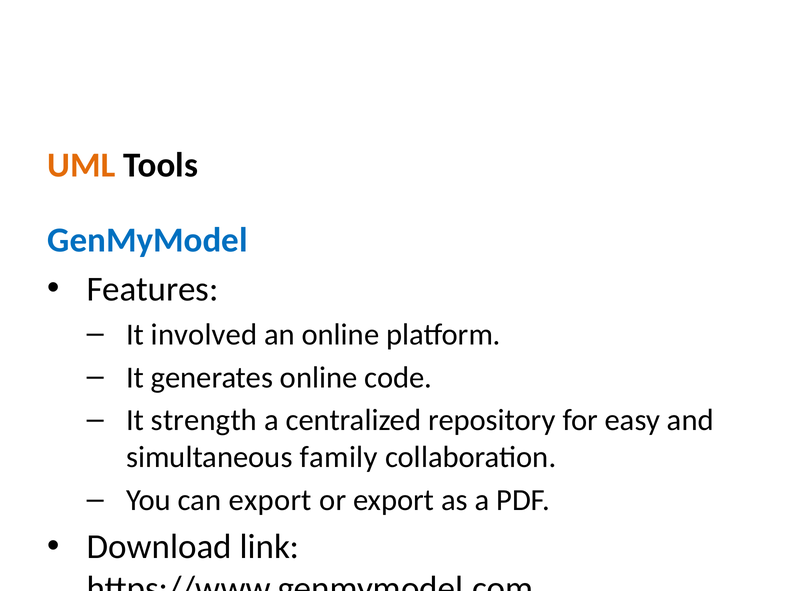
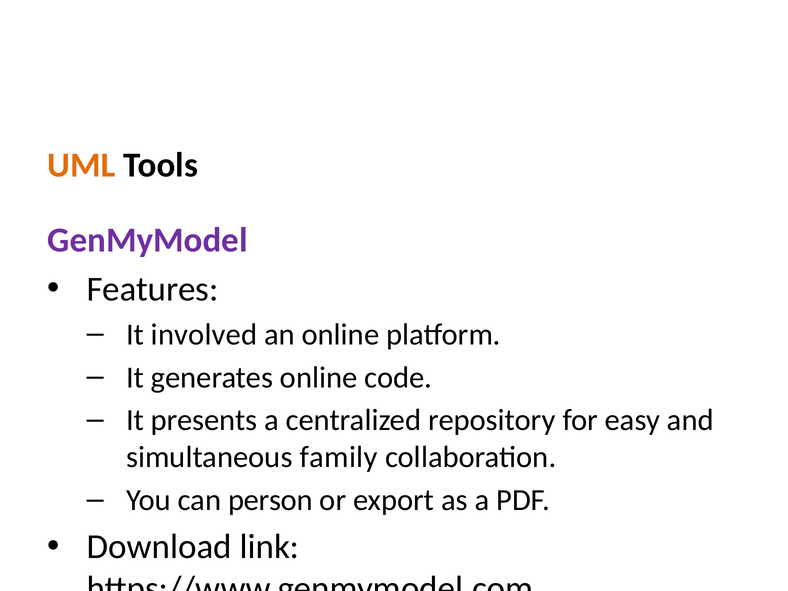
GenMyModel colour: blue -> purple
strength: strength -> presents
can export: export -> person
